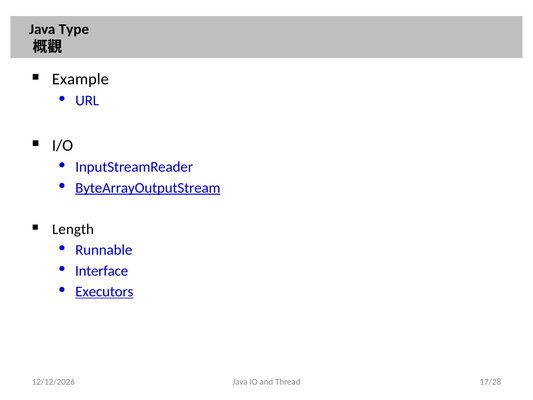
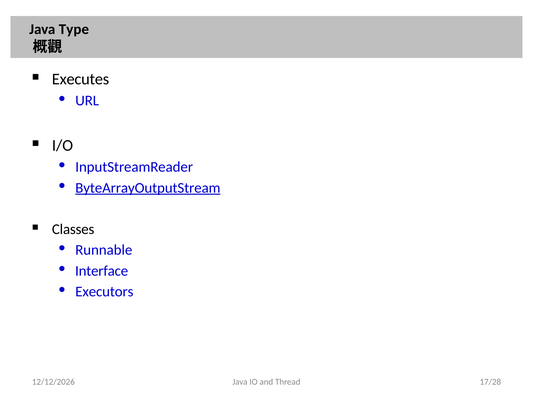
Example: Example -> Executes
Length: Length -> Classes
Executors underline: present -> none
